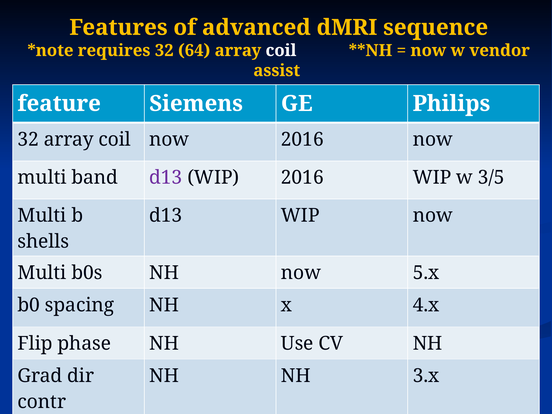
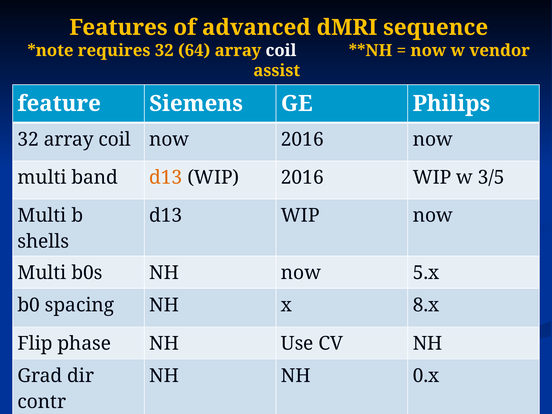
d13 at (166, 177) colour: purple -> orange
4.x: 4.x -> 8.x
3.x: 3.x -> 0.x
